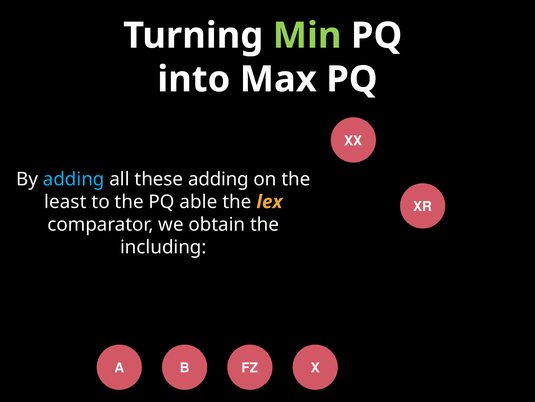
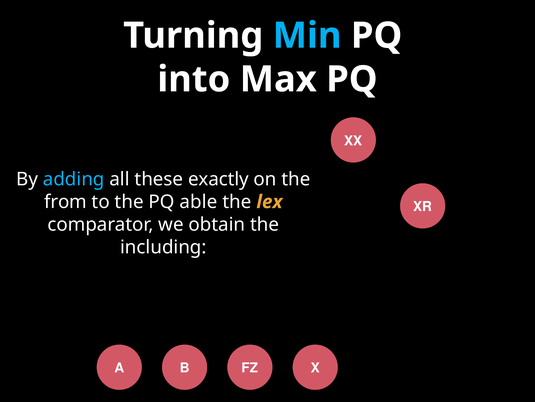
Min colour: light green -> light blue
these adding: adding -> exactly
least: least -> from
